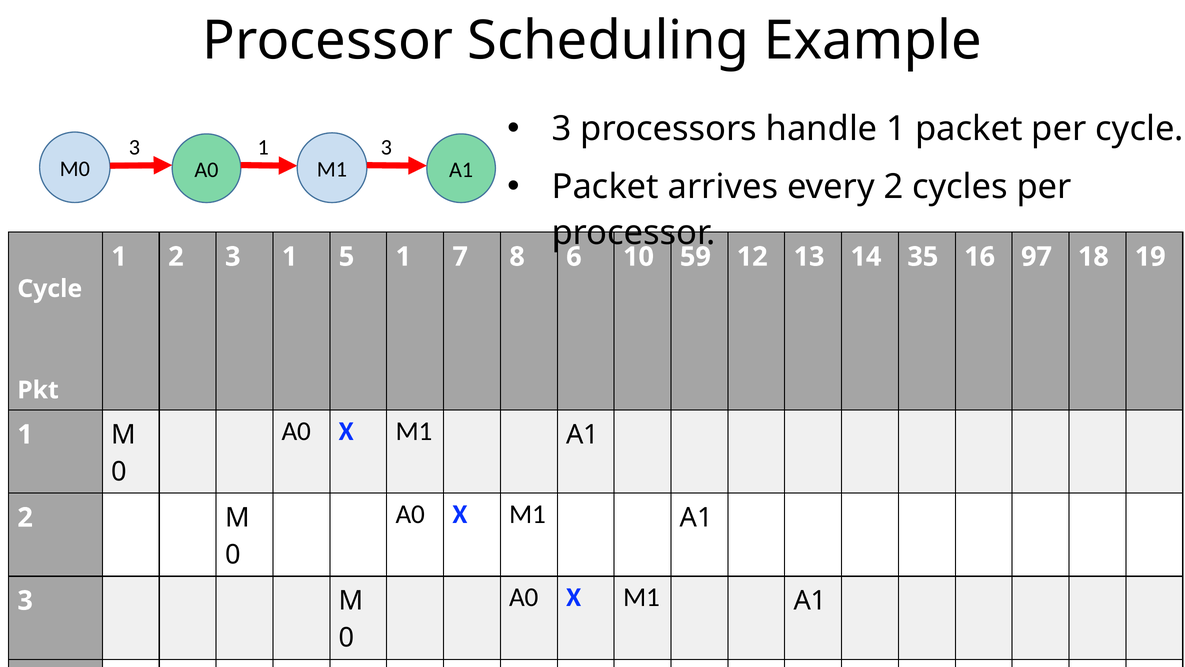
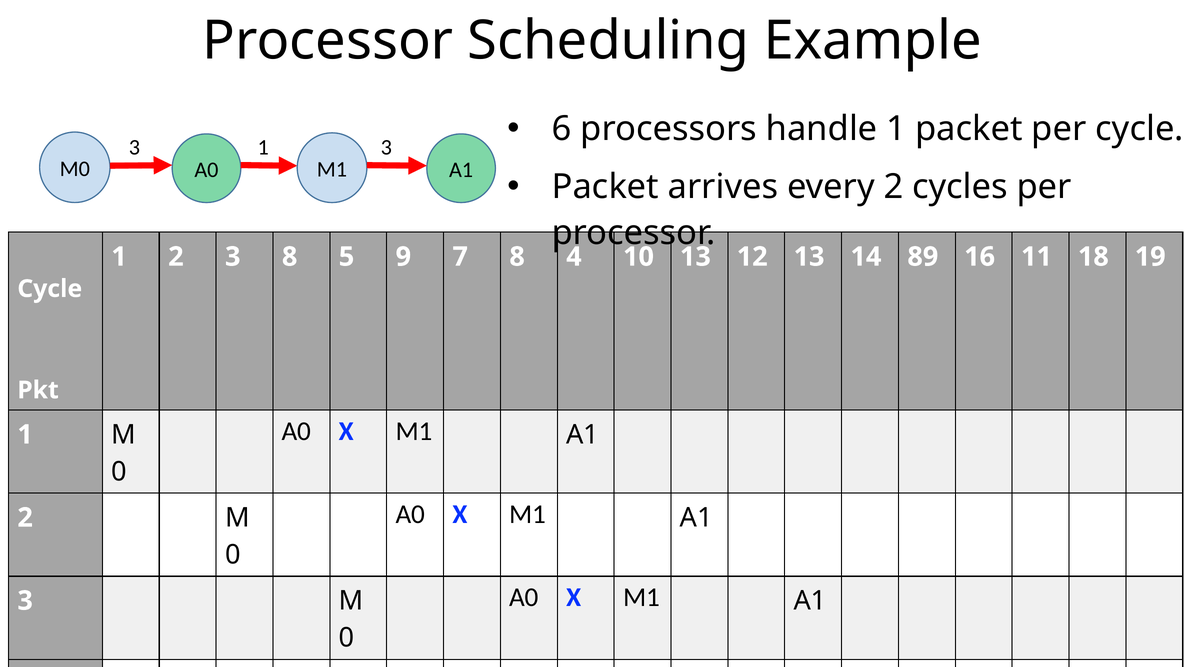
3 at (562, 129): 3 -> 6
2 3 1: 1 -> 8
5 1: 1 -> 9
8 6: 6 -> 4
10 59: 59 -> 13
35: 35 -> 89
97: 97 -> 11
